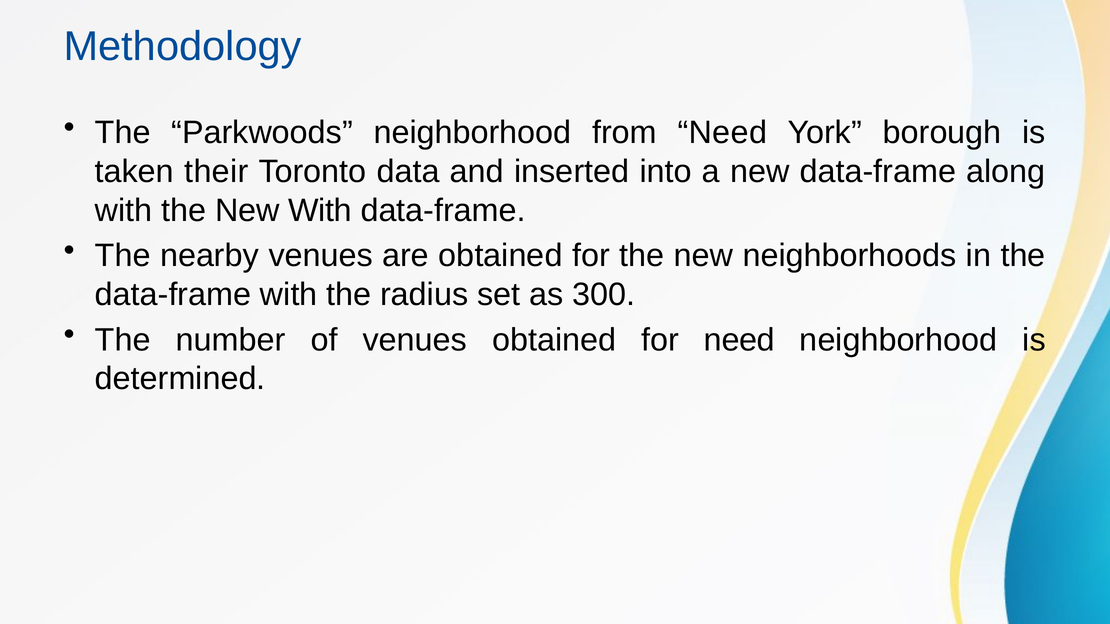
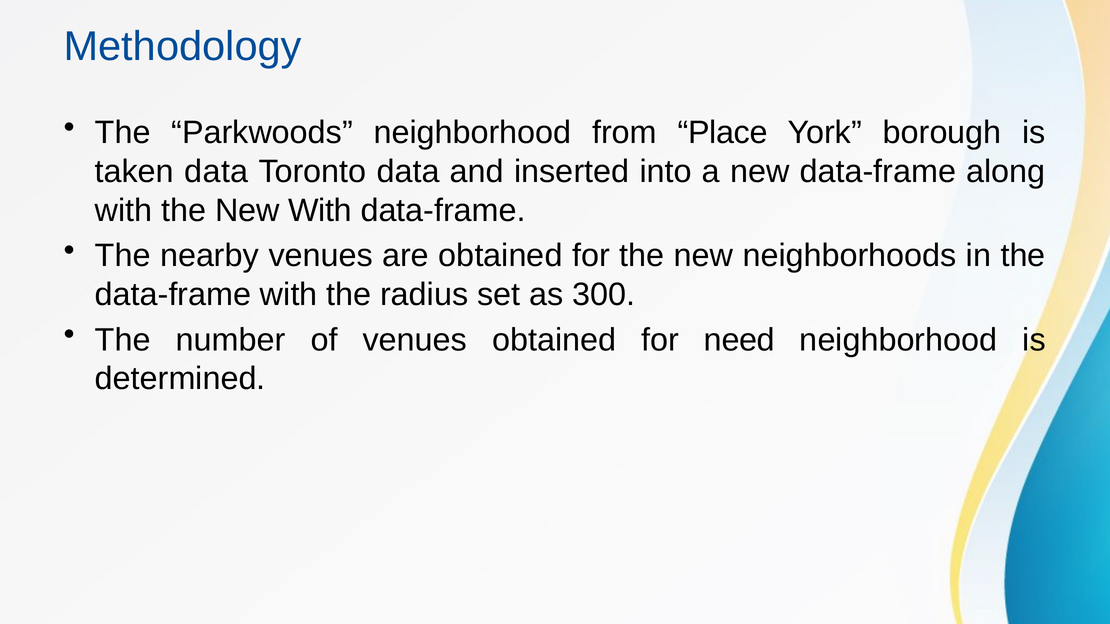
from Need: Need -> Place
taken their: their -> data
